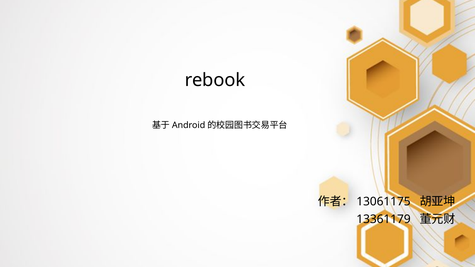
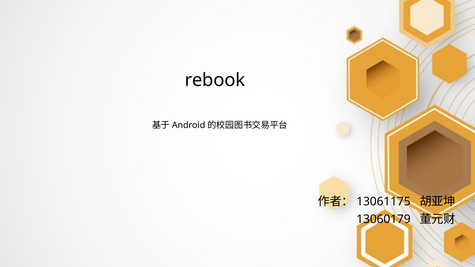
13361179: 13361179 -> 13060179
